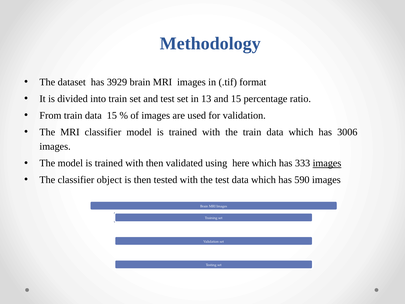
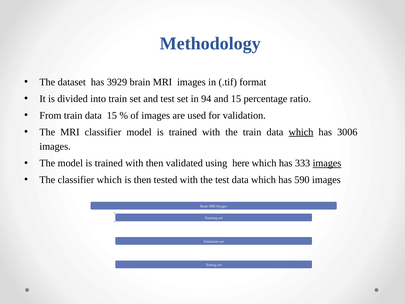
13: 13 -> 94
which at (301, 132) underline: none -> present
classifier object: object -> which
